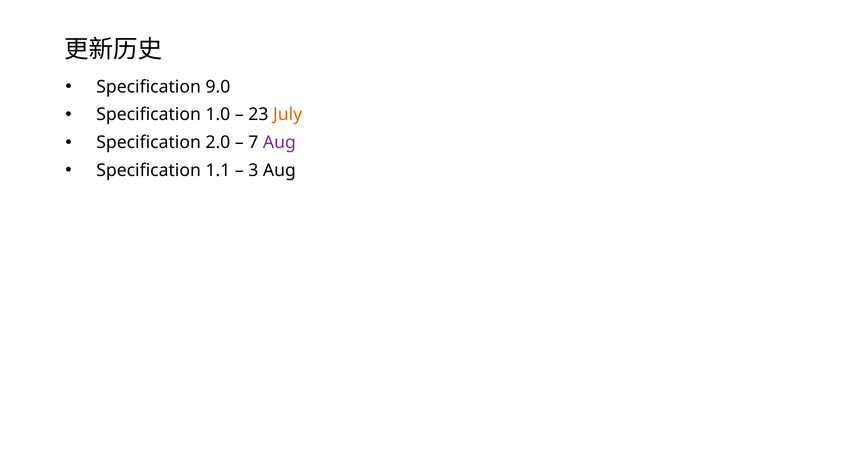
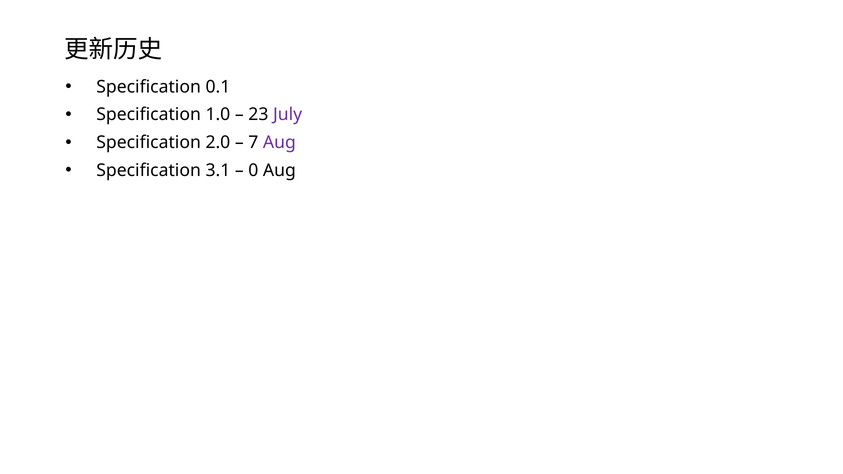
9.0: 9.0 -> 0.1
July colour: orange -> purple
1.1: 1.1 -> 3.1
3: 3 -> 0
